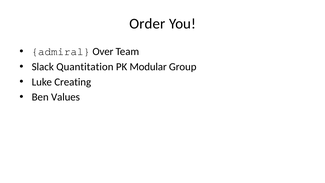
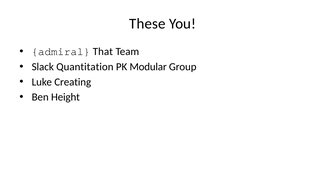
Order: Order -> These
Over: Over -> That
Values: Values -> Height
